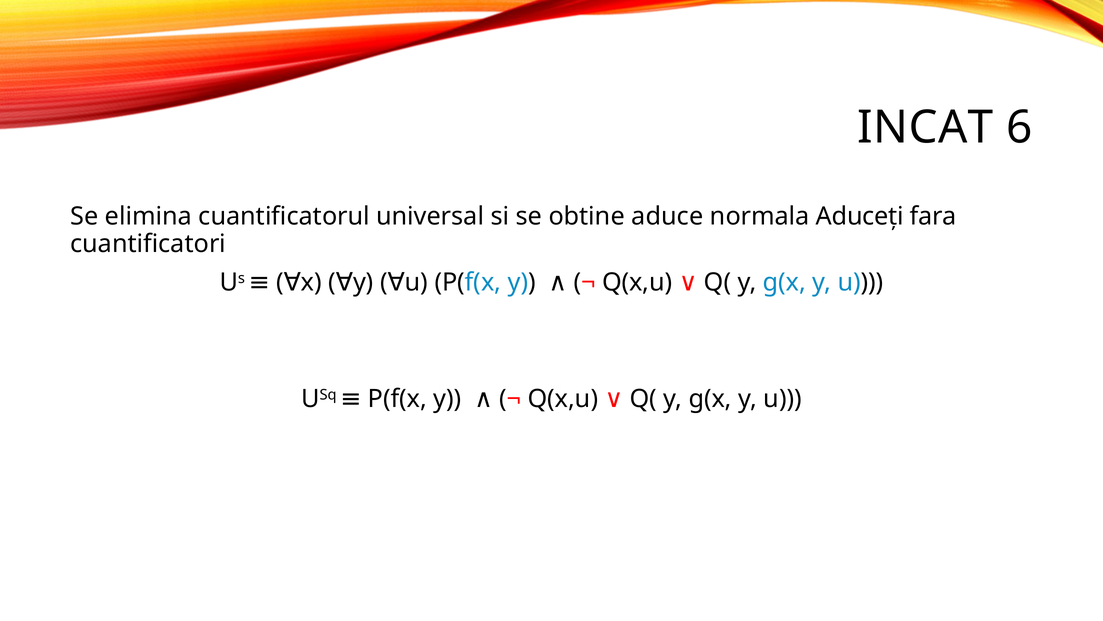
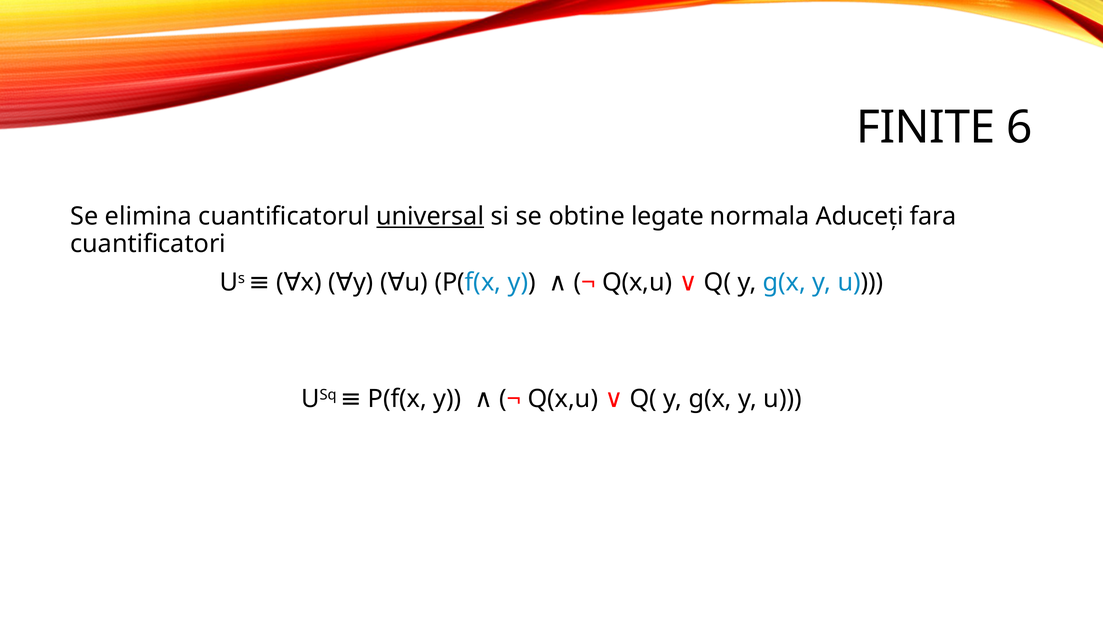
INCAT: INCAT -> FINITE
universal underline: none -> present
aduce: aduce -> legate
